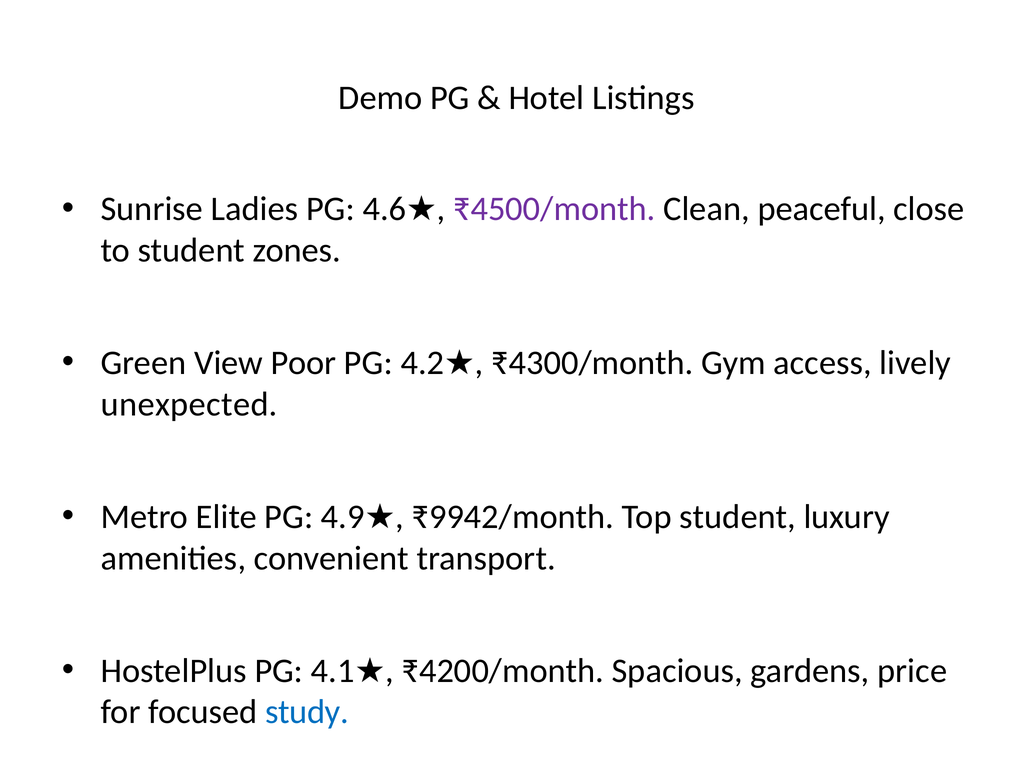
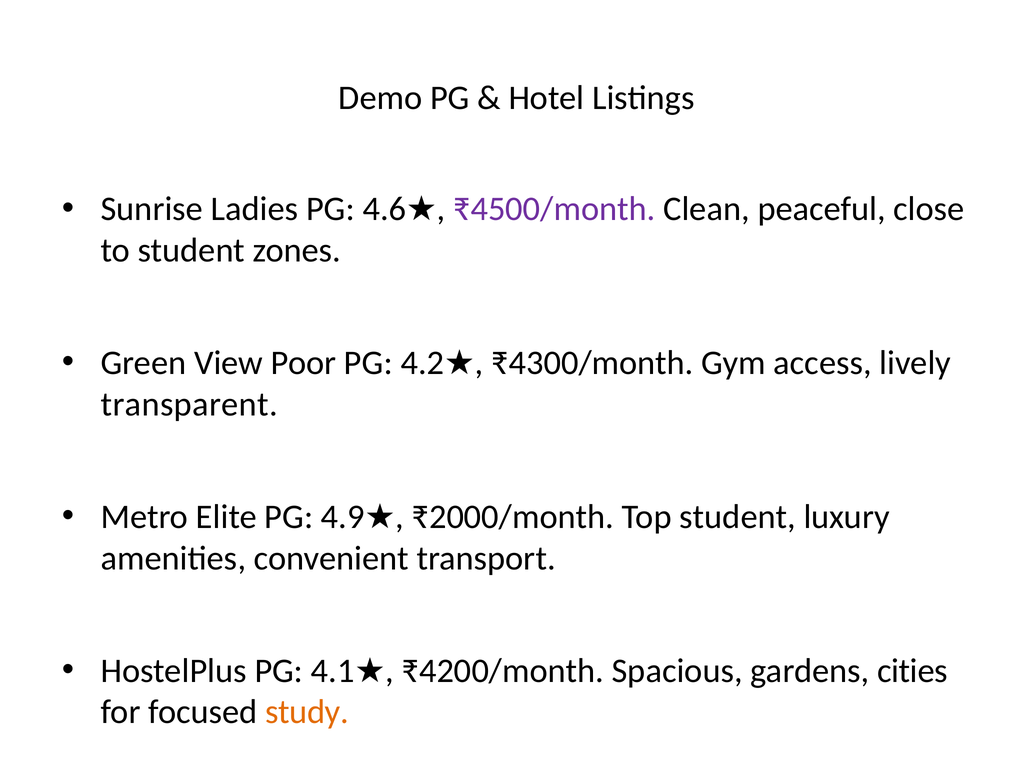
unexpected: unexpected -> transparent
₹9942/month: ₹9942/month -> ₹2000/month
price: price -> cities
study colour: blue -> orange
